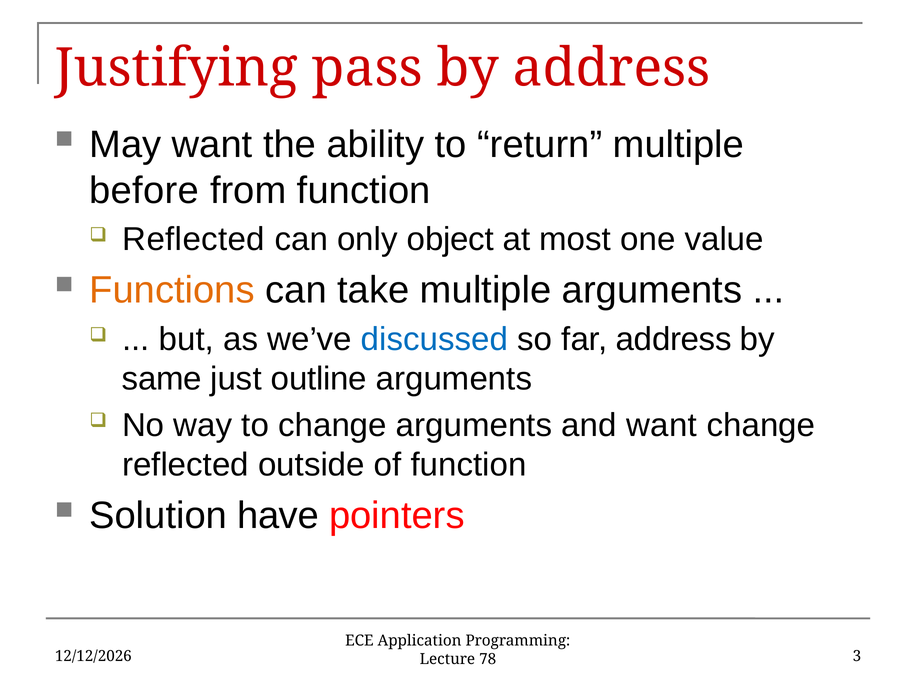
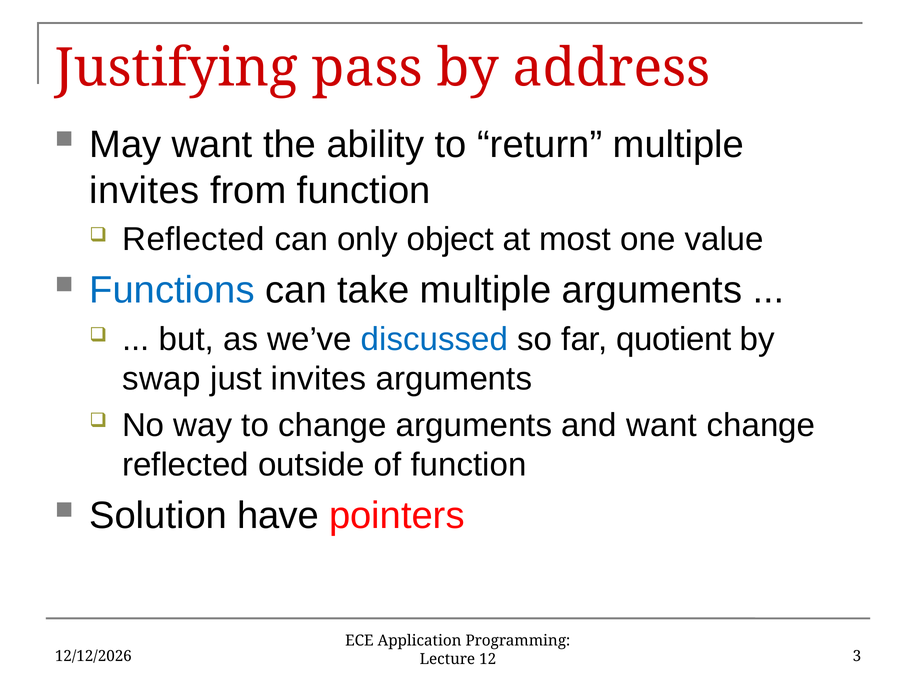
before at (144, 190): before -> invites
Functions colour: orange -> blue
far address: address -> quotient
same: same -> swap
just outline: outline -> invites
78: 78 -> 12
